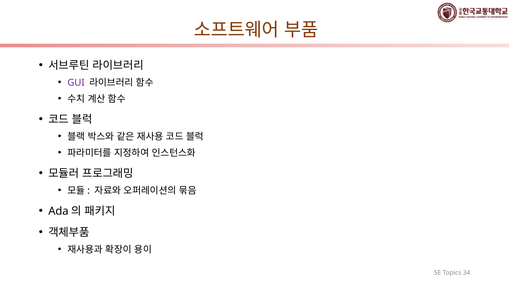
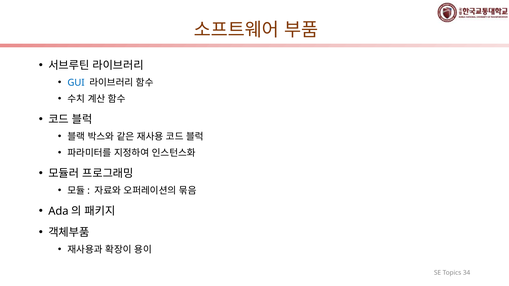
GUI colour: purple -> blue
